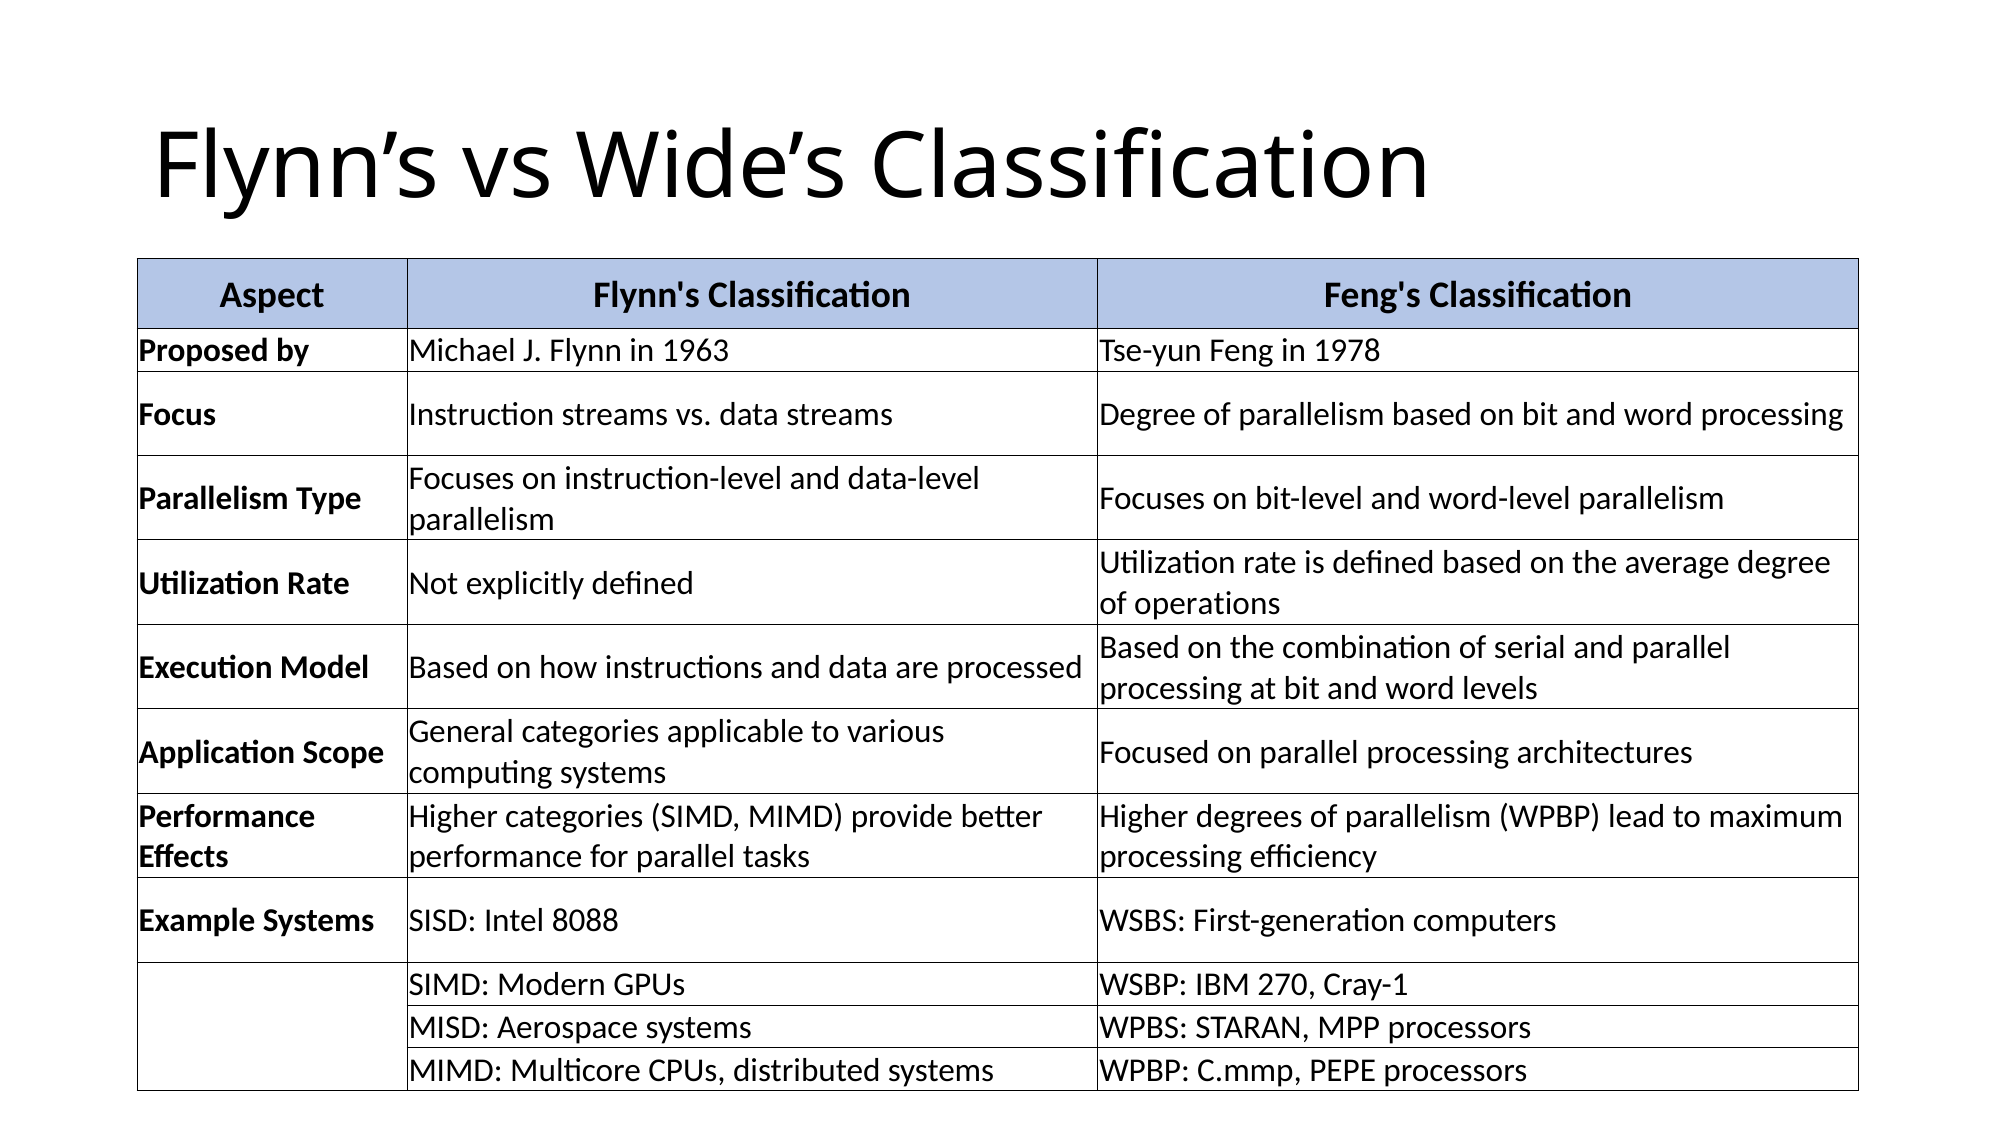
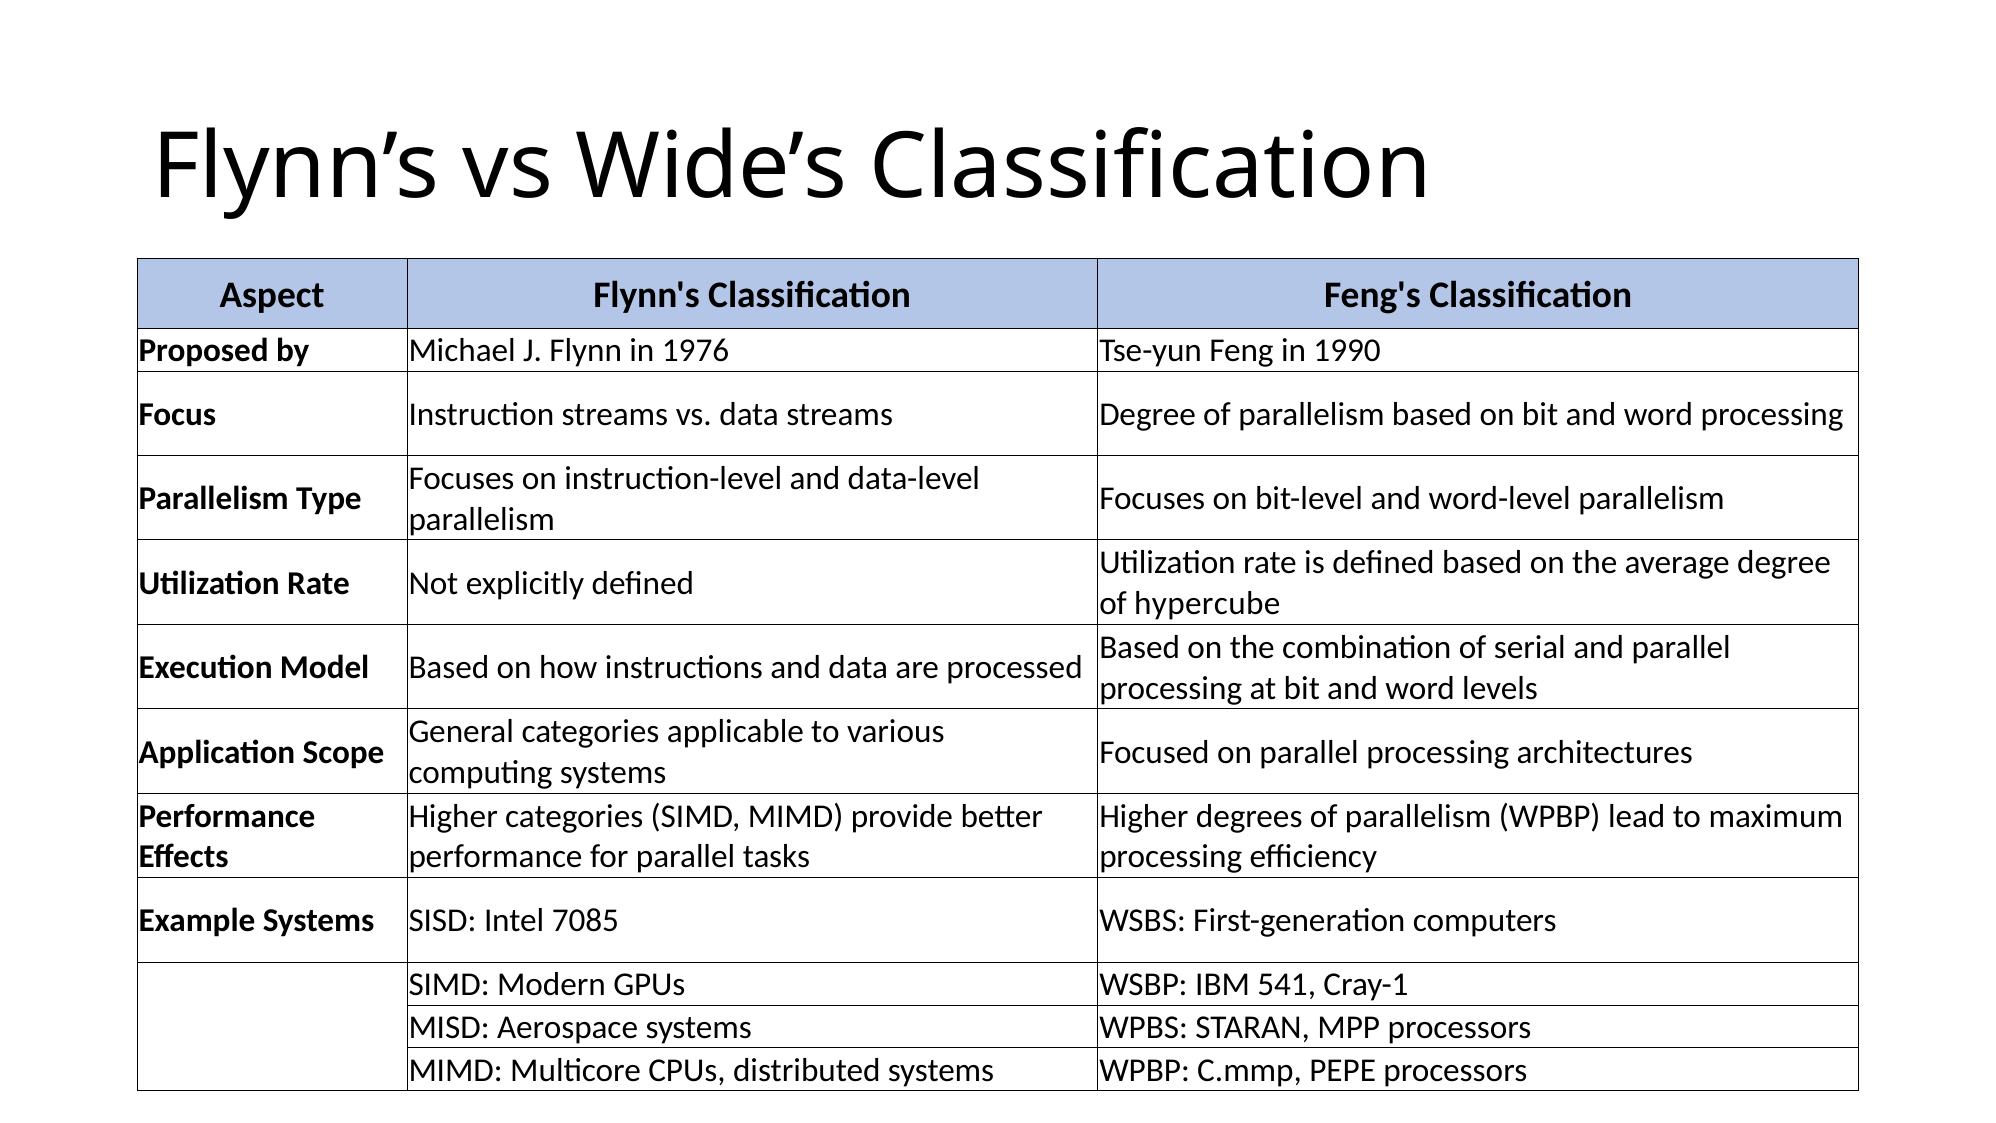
1963: 1963 -> 1976
1978: 1978 -> 1990
operations: operations -> hypercube
8088: 8088 -> 7085
270: 270 -> 541
